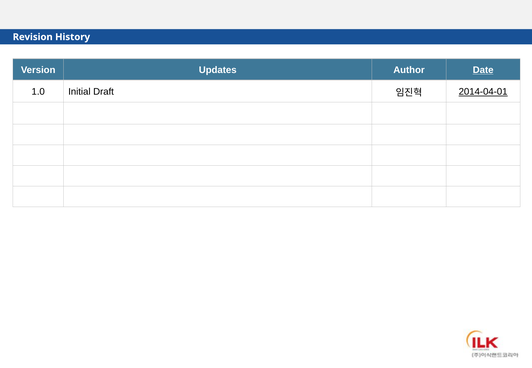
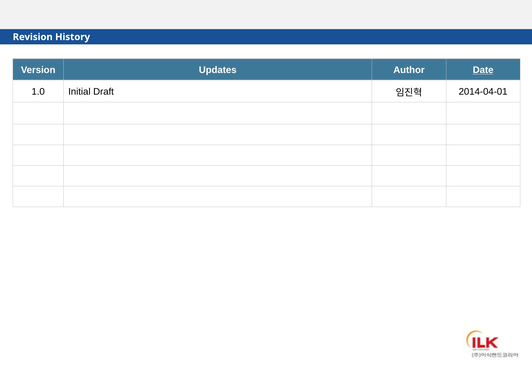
2014-04-01 underline: present -> none
